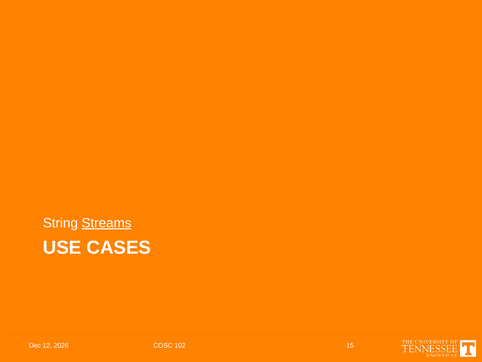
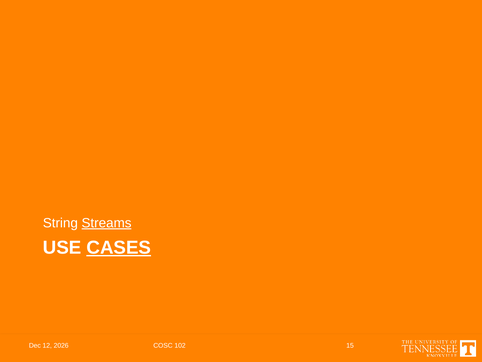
CASES underline: none -> present
